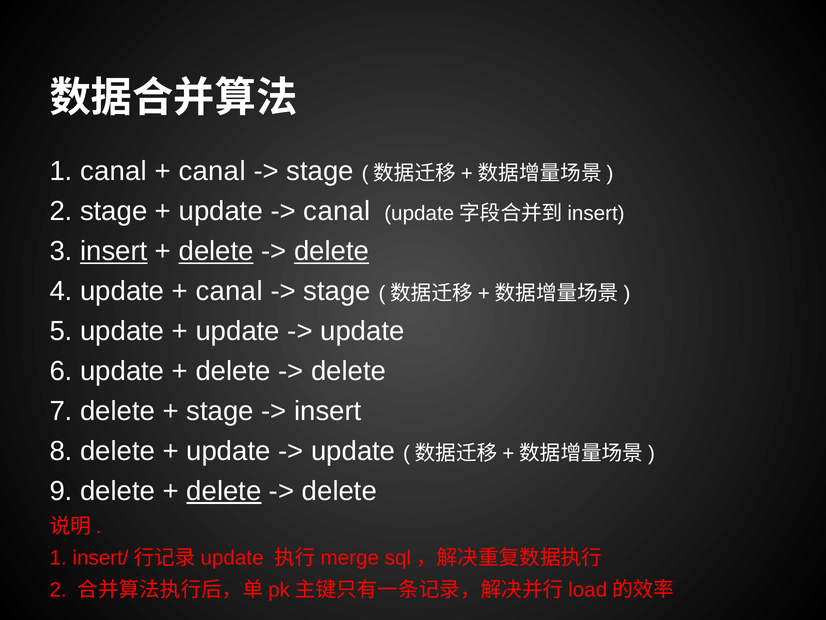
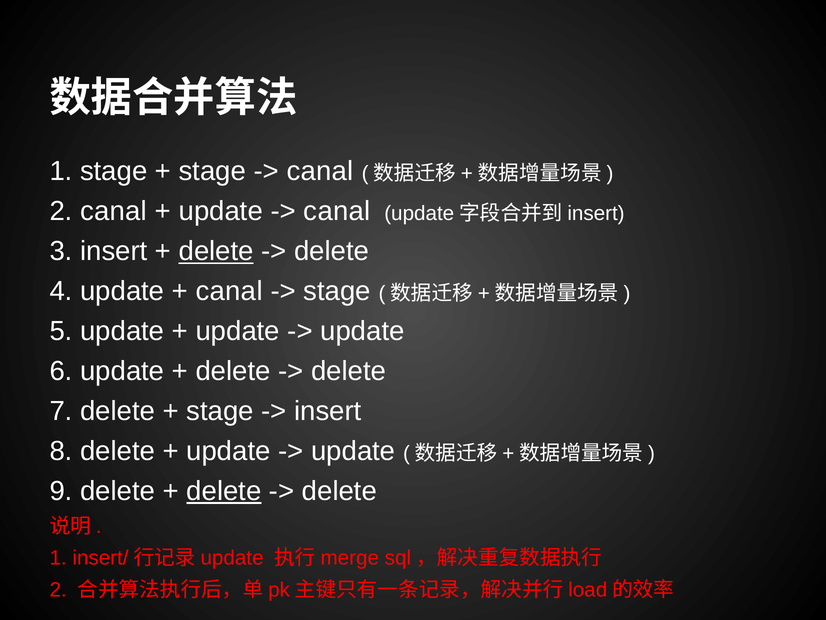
1 canal: canal -> stage
canal at (212, 171): canal -> stage
stage at (320, 171): stage -> canal
2 stage: stage -> canal
insert at (114, 251) underline: present -> none
delete at (332, 251) underline: present -> none
